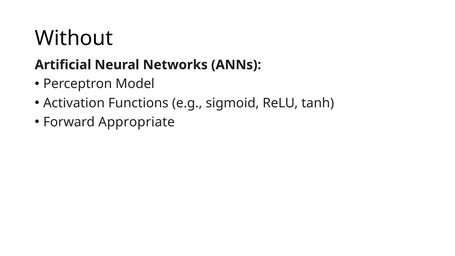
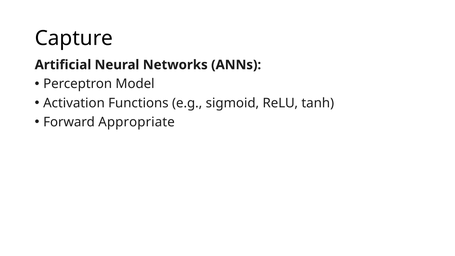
Without: Without -> Capture
